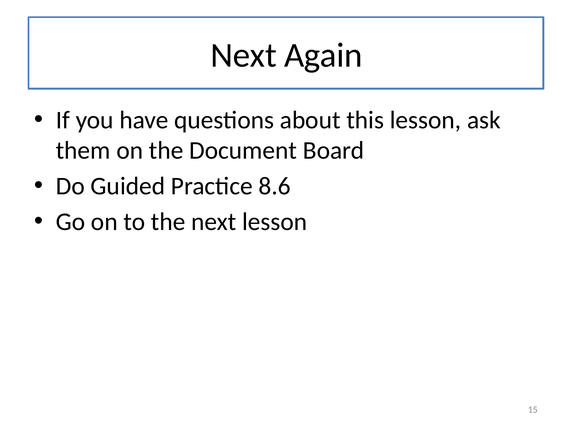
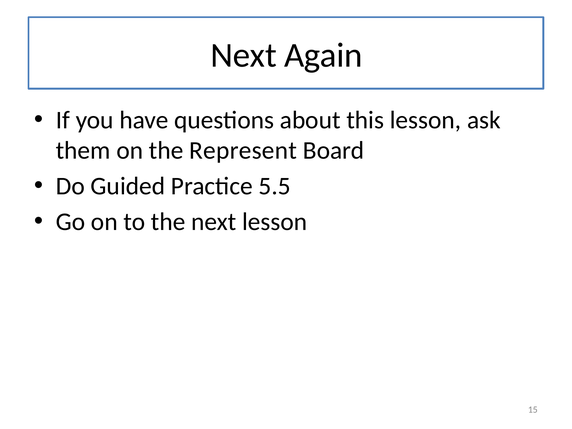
Document: Document -> Represent
8.6: 8.6 -> 5.5
